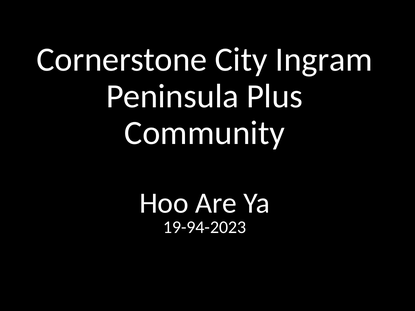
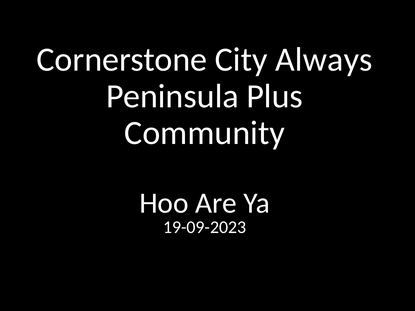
Ingram: Ingram -> Always
19-94-2023: 19-94-2023 -> 19-09-2023
